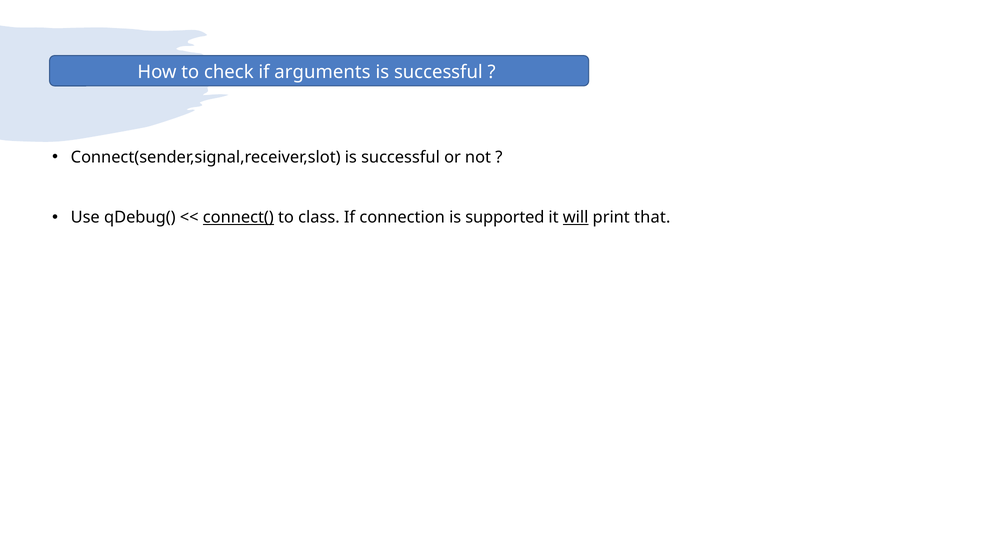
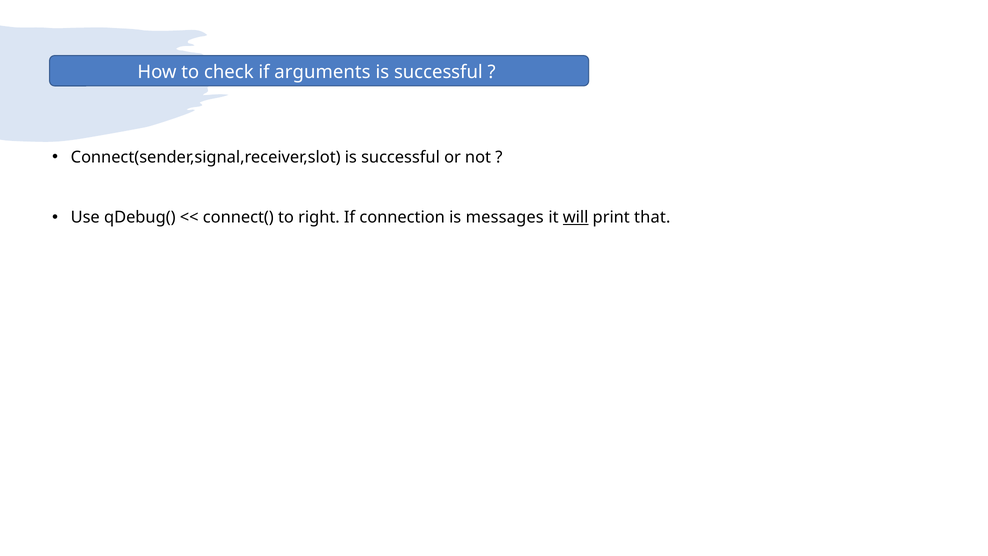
connect( underline: present -> none
class: class -> right
supported: supported -> messages
